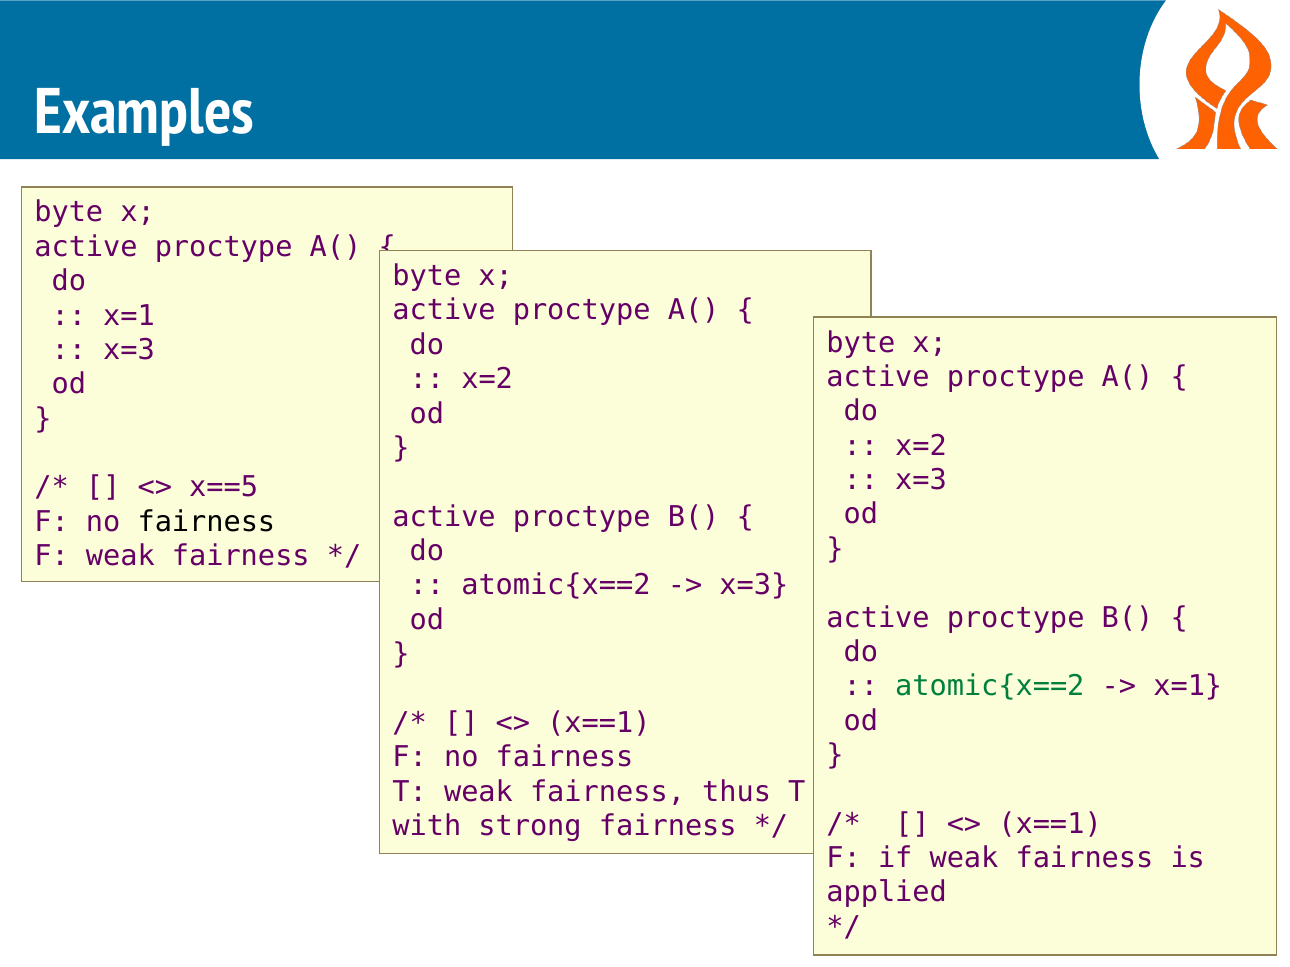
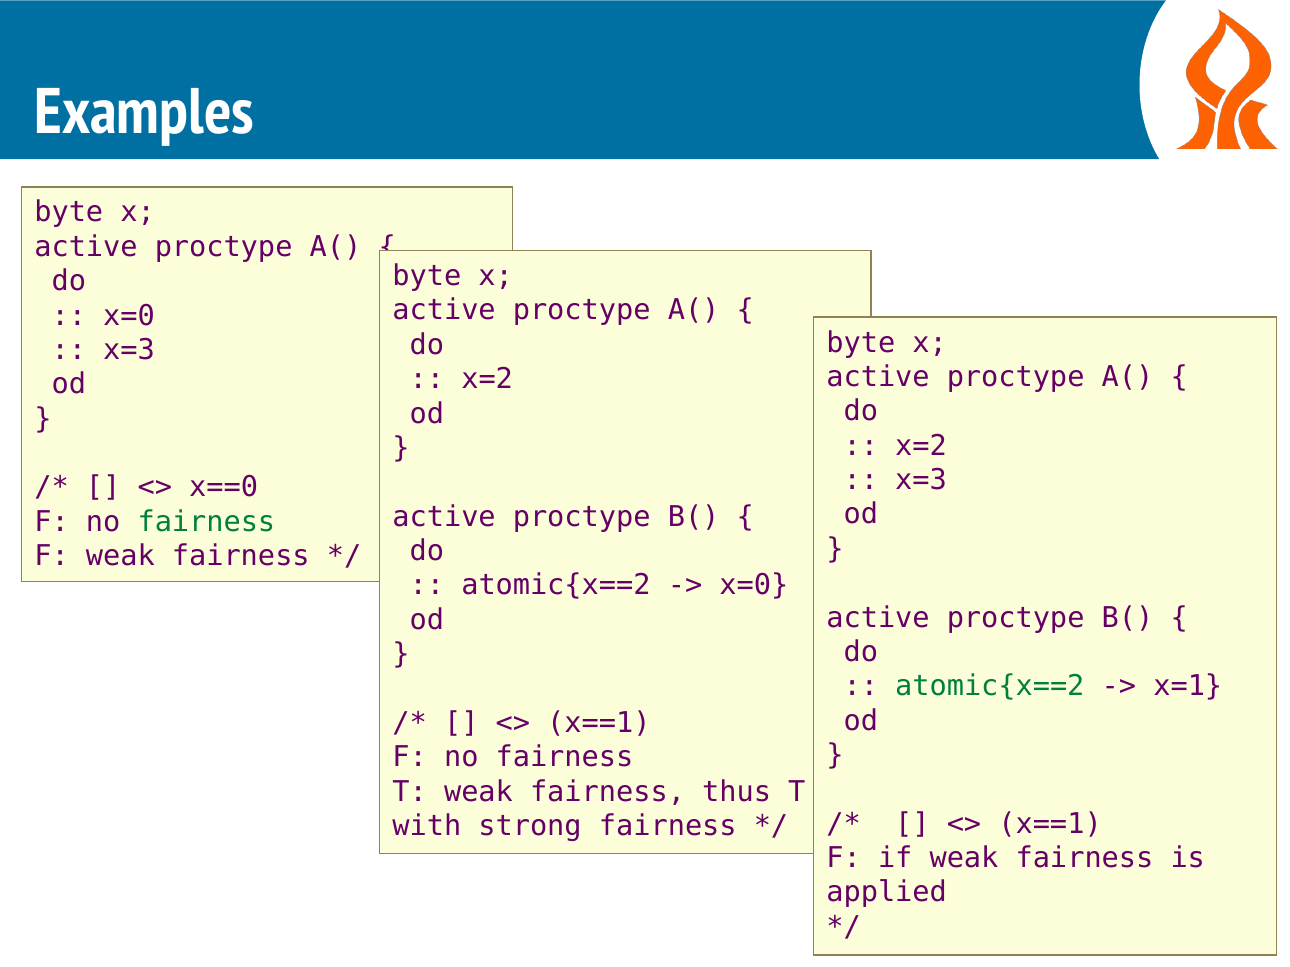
x=1 at (129, 316): x=1 -> x=0
x==5: x==5 -> x==0
fairness at (206, 522) colour: black -> green
x=3 at (754, 586): x=3 -> x=0
